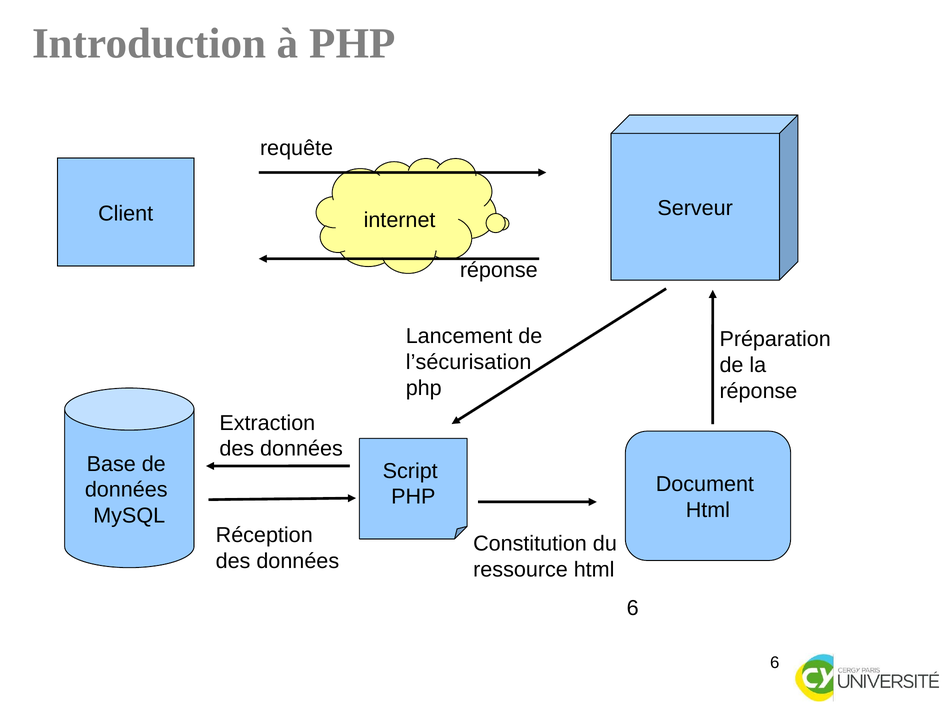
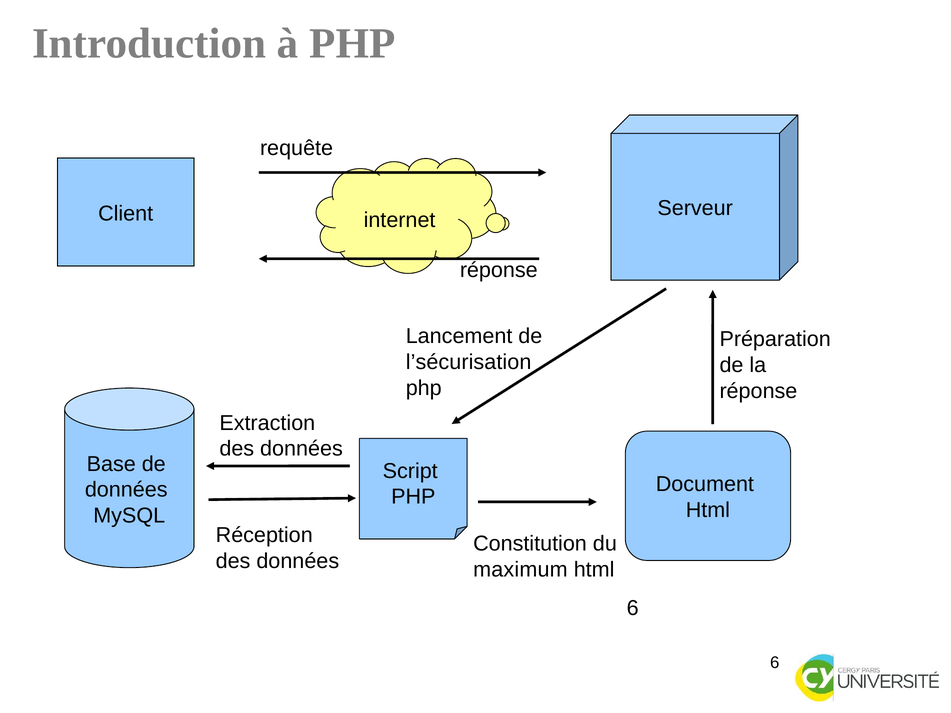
ressource: ressource -> maximum
